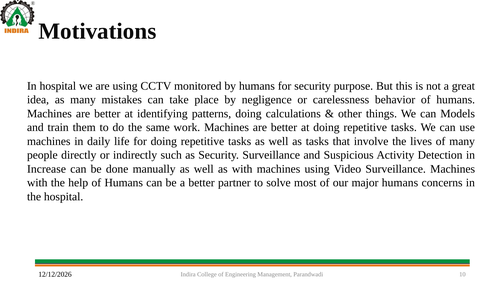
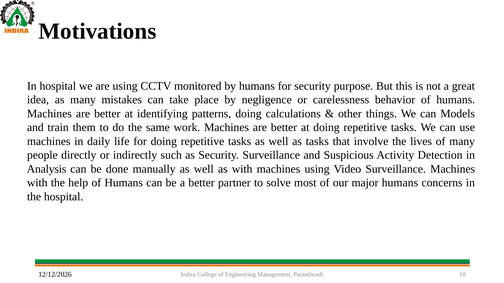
Increase: Increase -> Analysis
